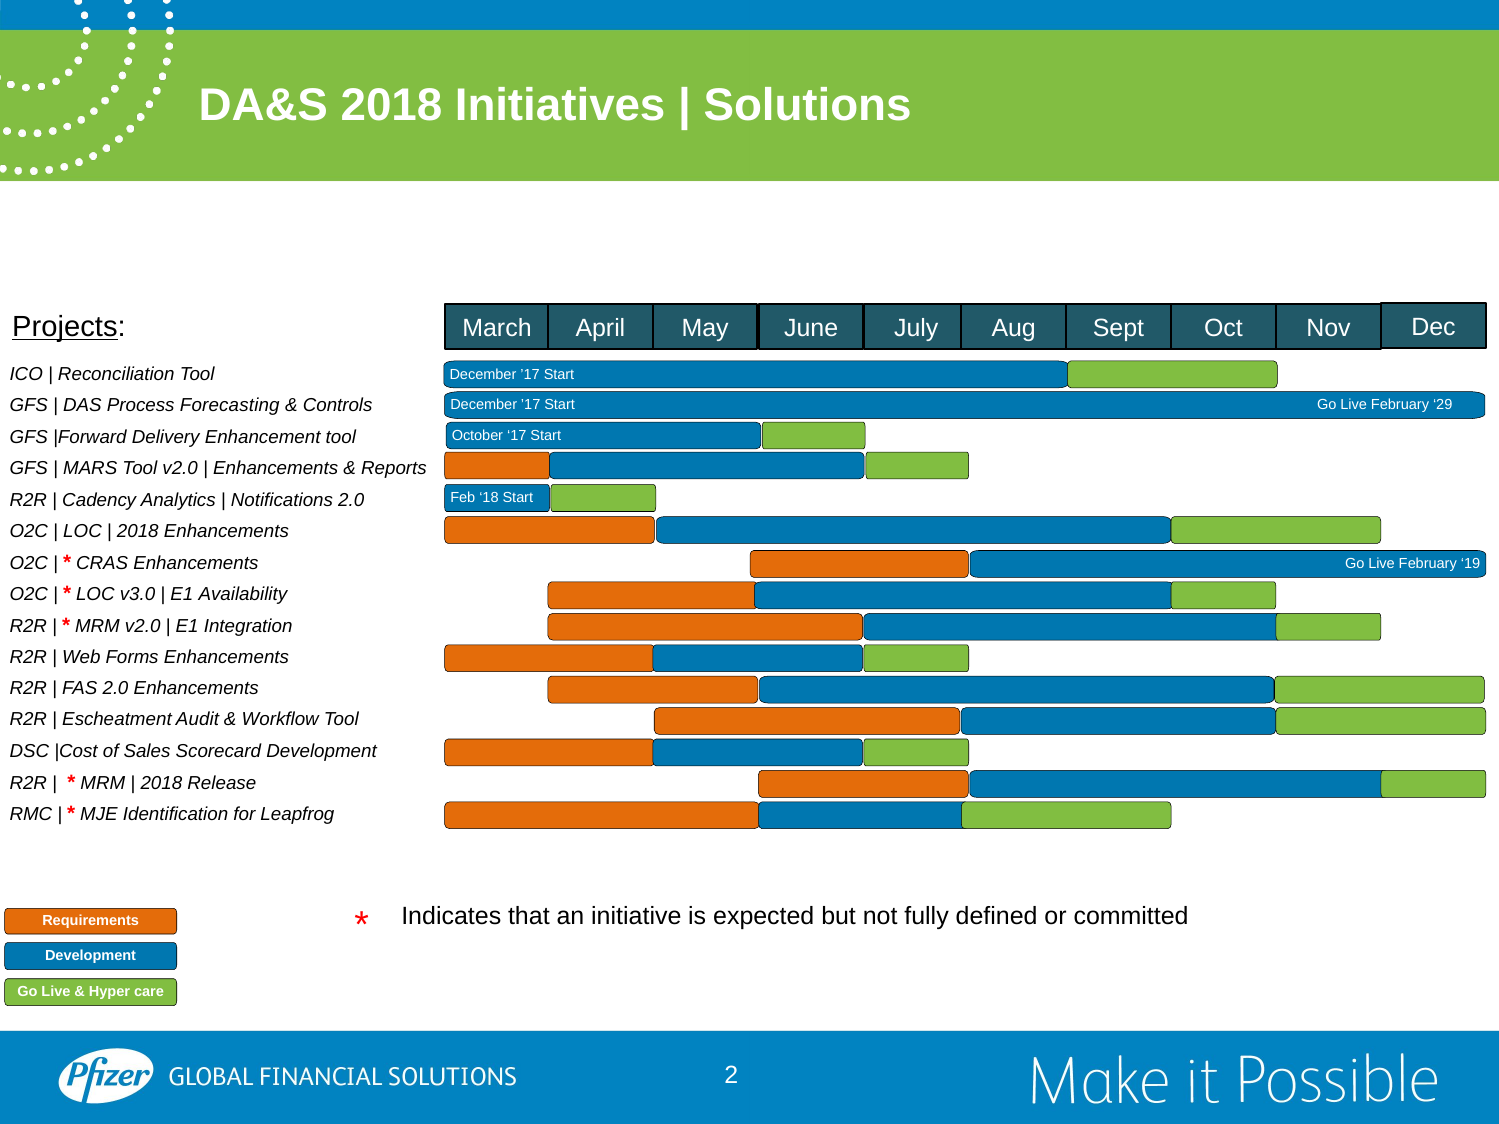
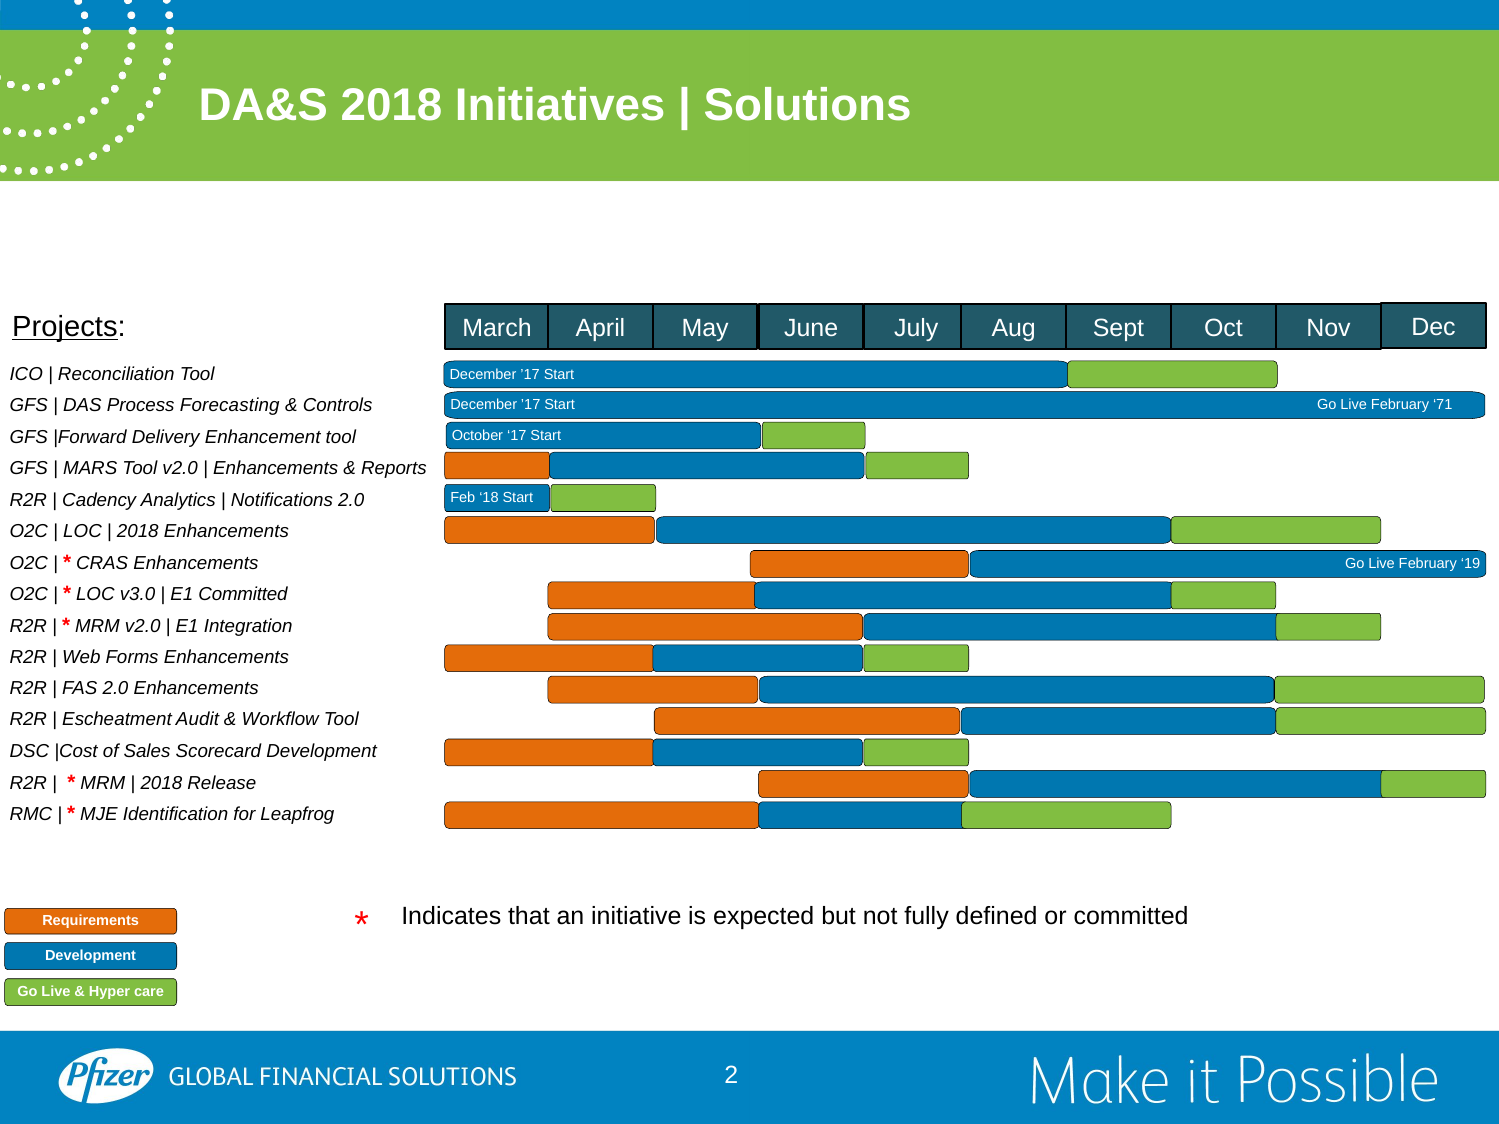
29: 29 -> 71
E1 Availability: Availability -> Committed
